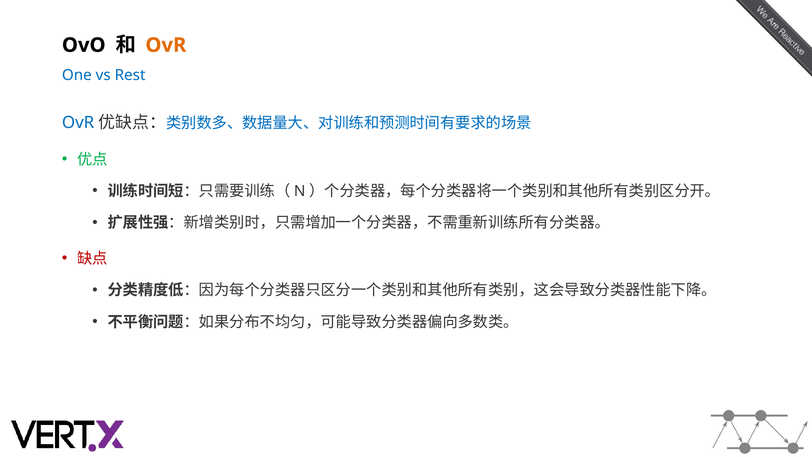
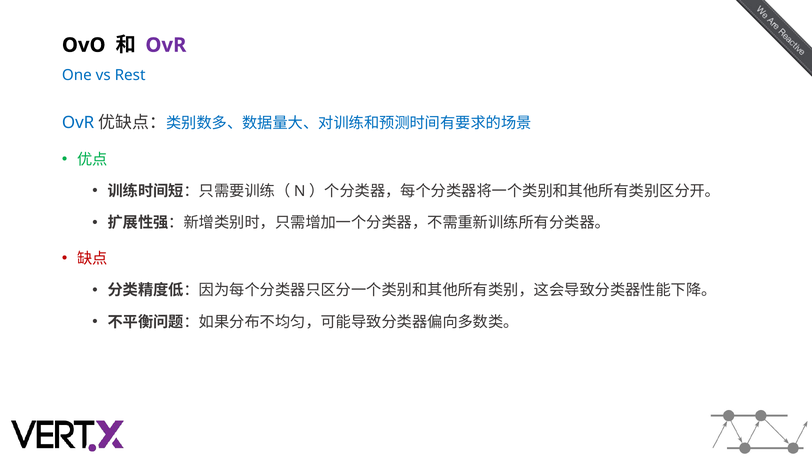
OvR at (166, 45) colour: orange -> purple
